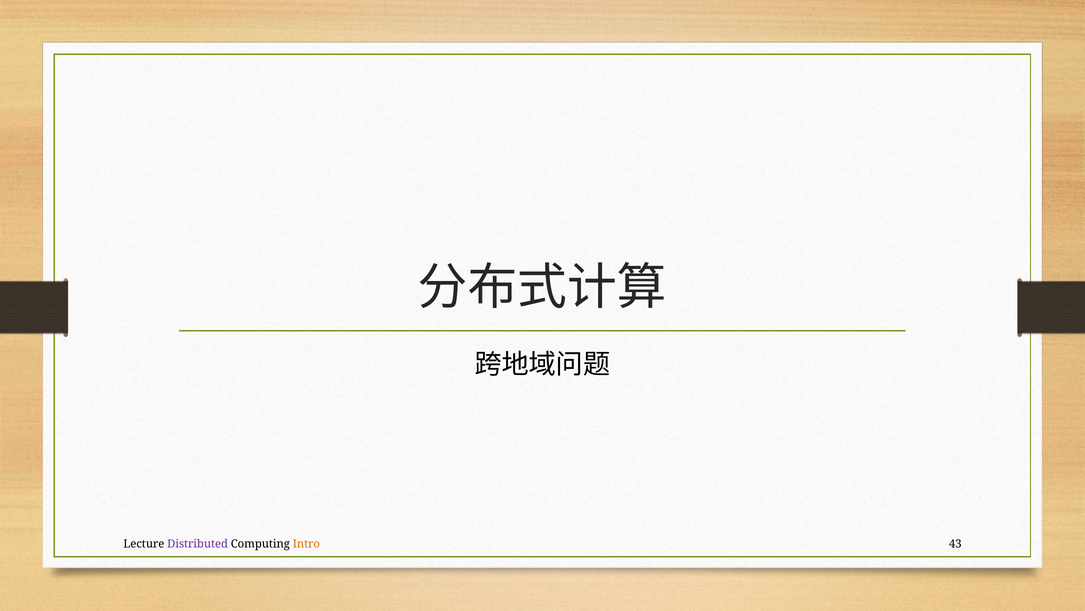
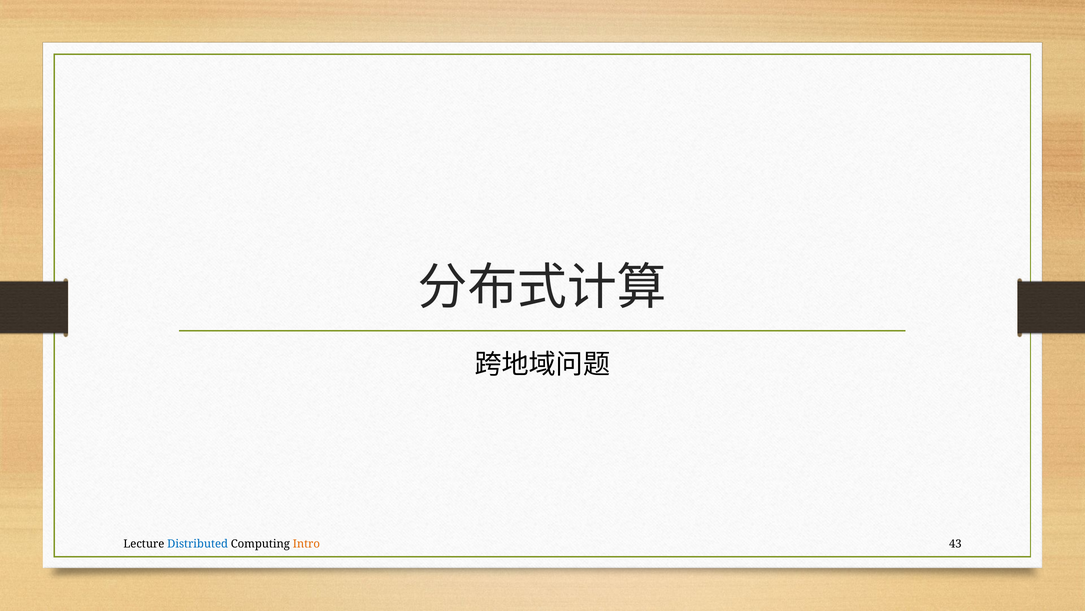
Distributed colour: purple -> blue
